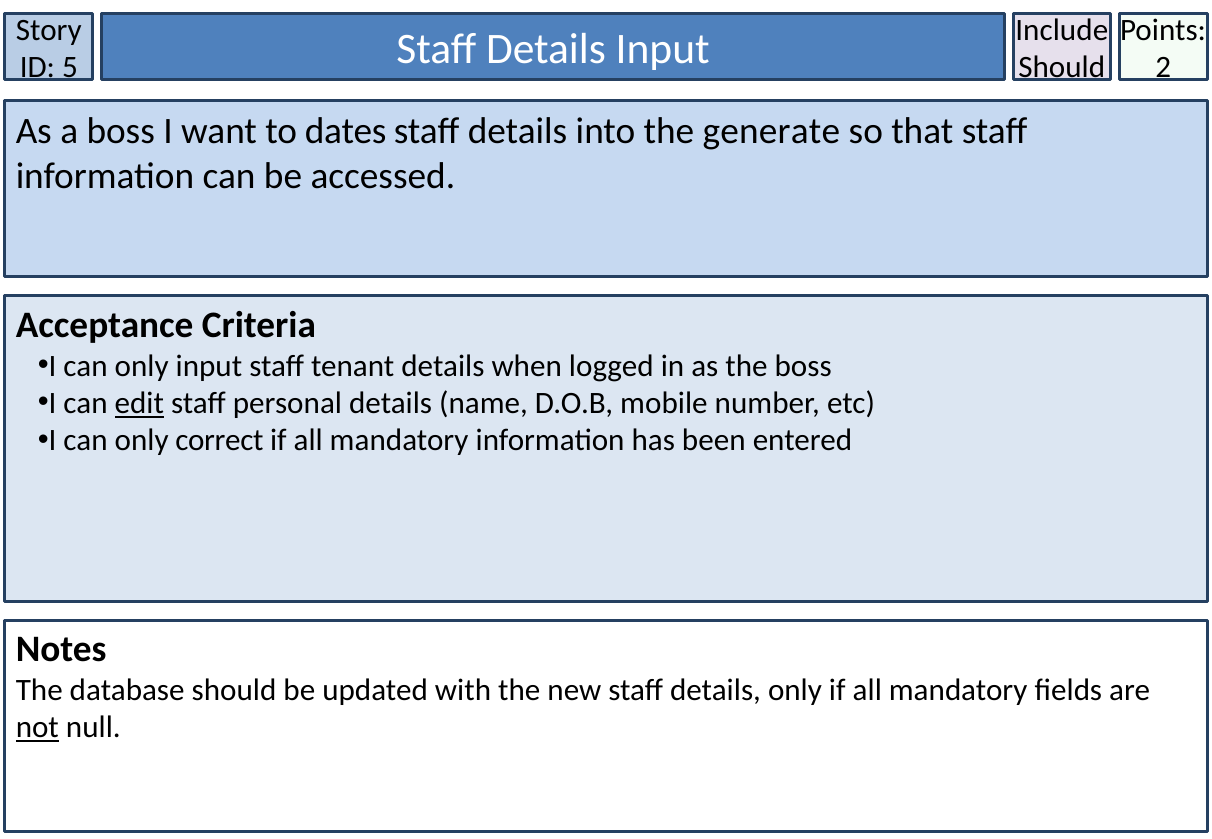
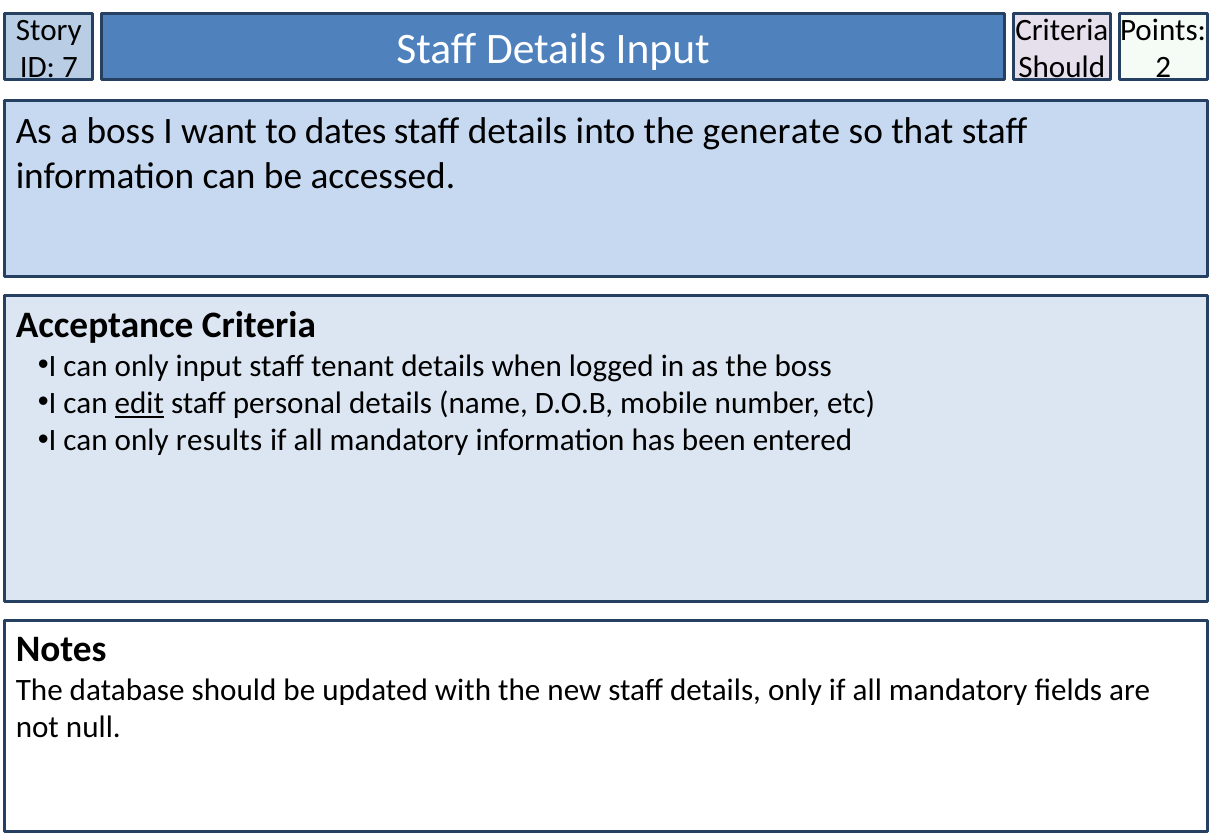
Include at (1062, 30): Include -> Criteria
5: 5 -> 7
correct: correct -> results
not underline: present -> none
